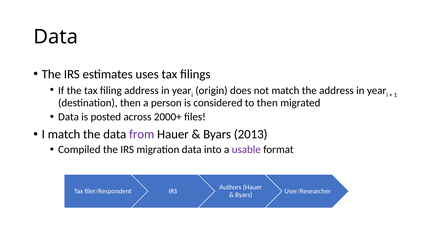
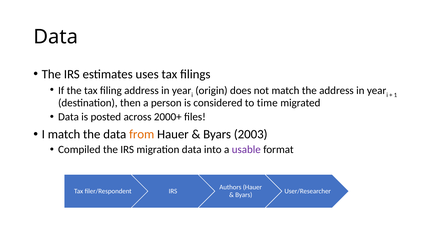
to then: then -> time
from colour: purple -> orange
2013: 2013 -> 2003
